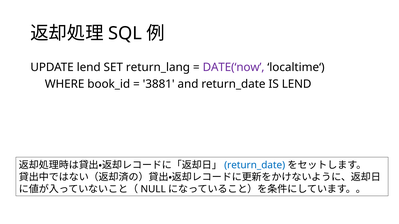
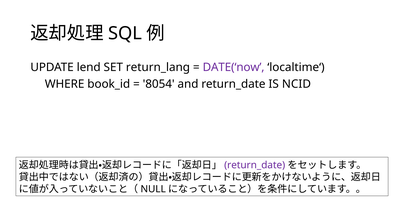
3881: 3881 -> 8054
IS LEND: LEND -> NCID
return_date at (255, 166) colour: blue -> purple
